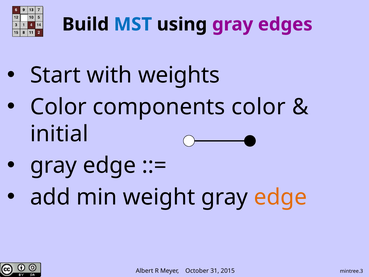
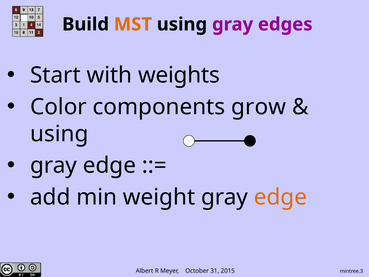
MST colour: blue -> orange
components color: color -> grow
initial at (59, 134): initial -> using
